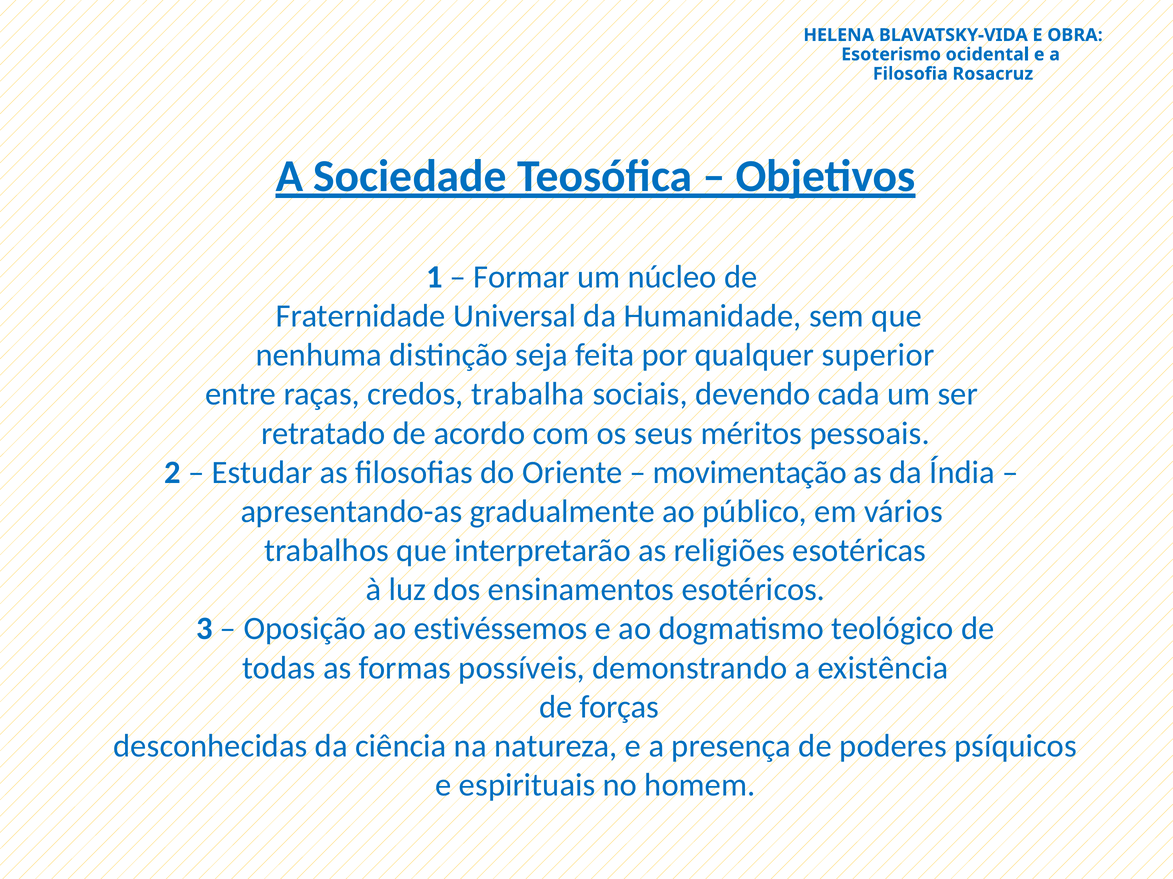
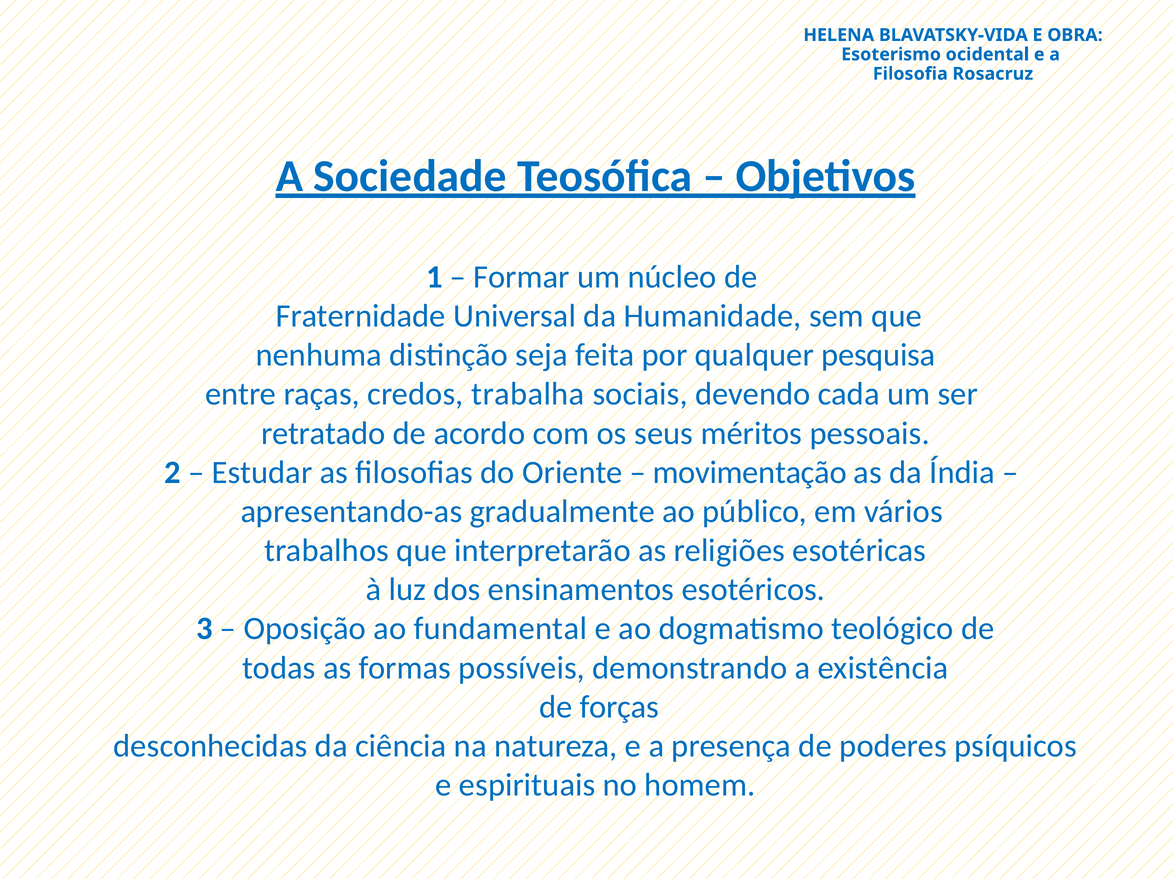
superior: superior -> pesquisa
estivéssemos: estivéssemos -> fundamental
